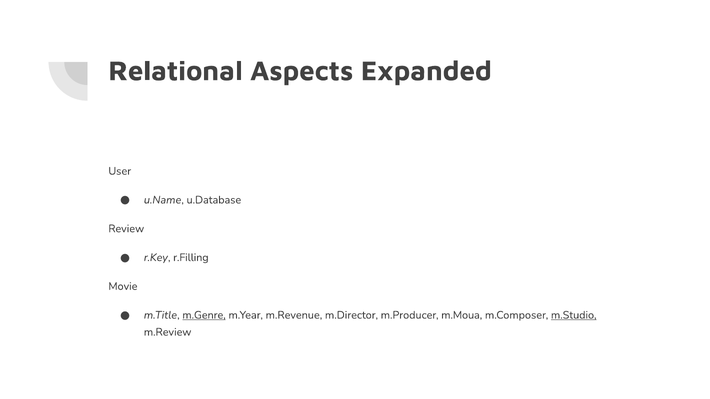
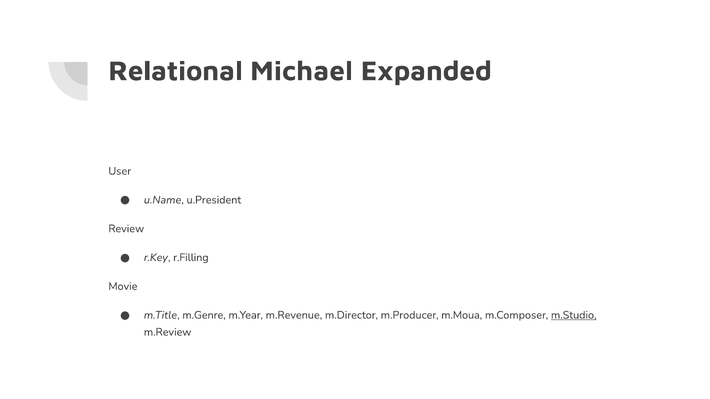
Aspects: Aspects -> Michael
u.Database: u.Database -> u.President
m.Genre underline: present -> none
